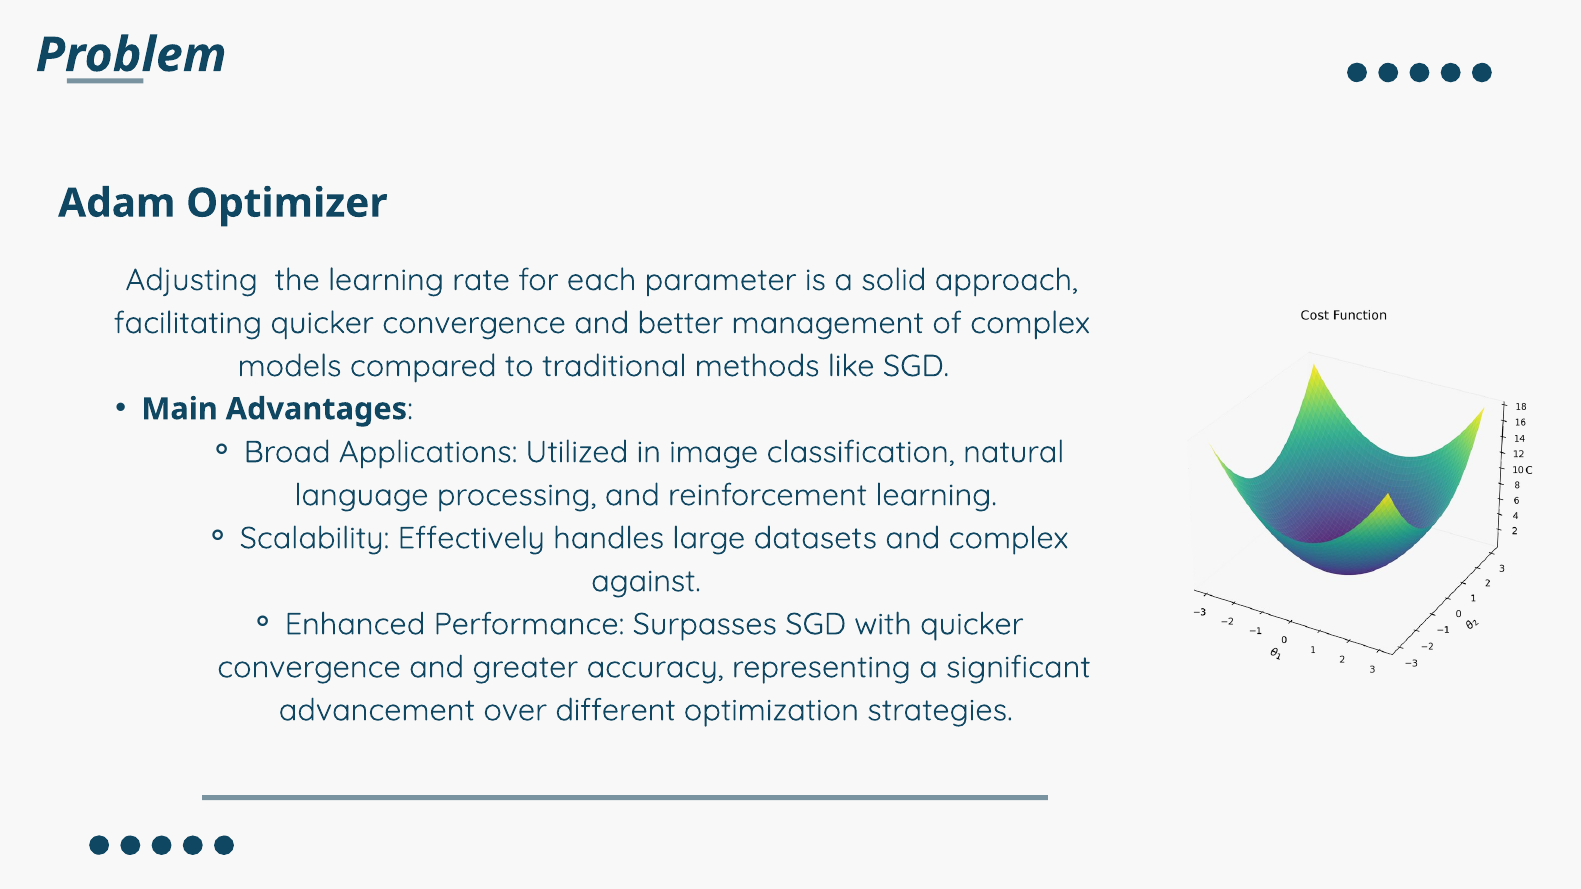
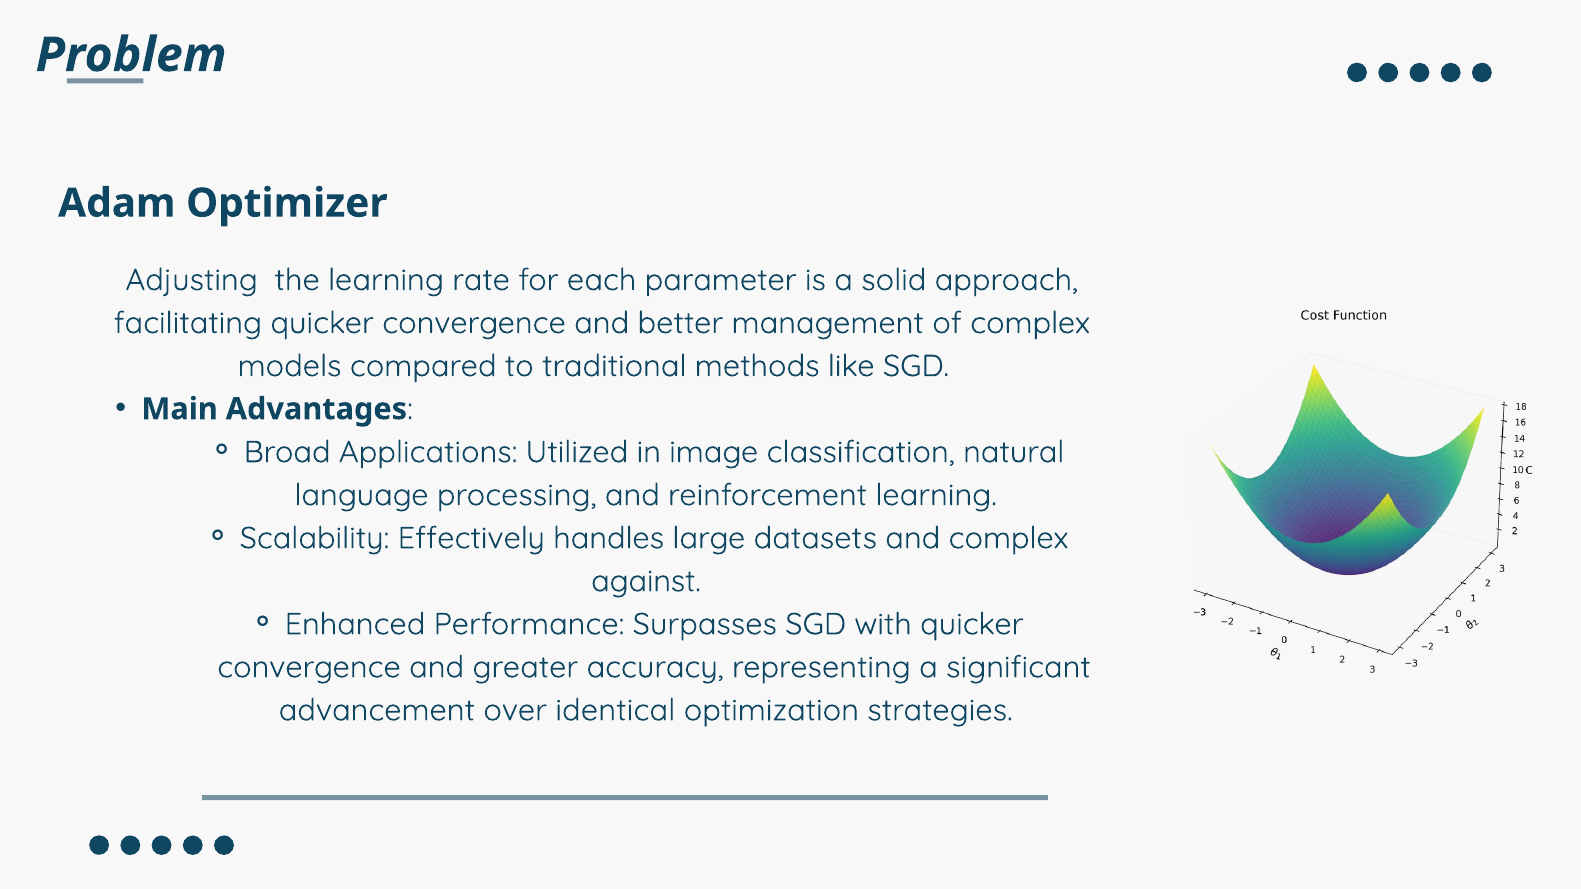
different: different -> identical
